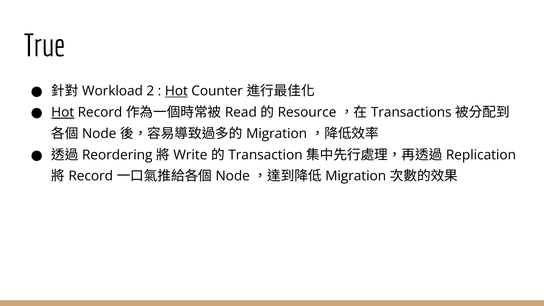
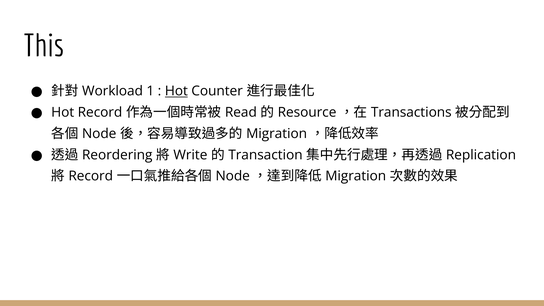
True: True -> This
2: 2 -> 1
Hot at (63, 112) underline: present -> none
